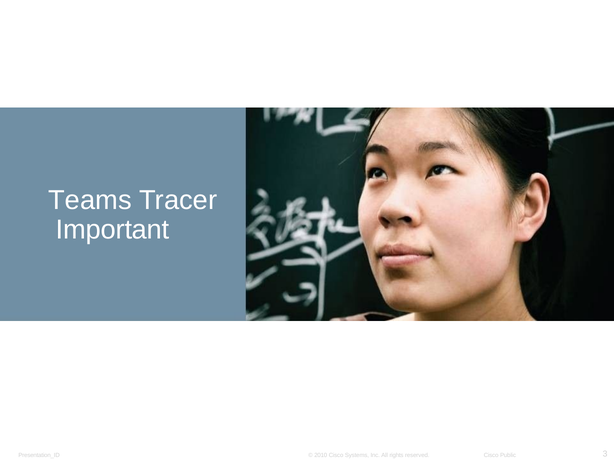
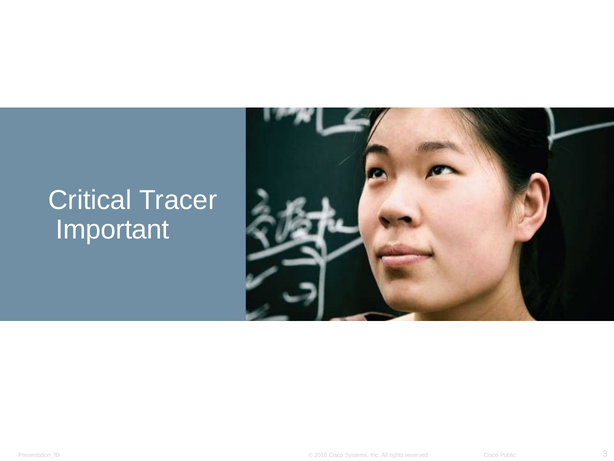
Teams: Teams -> Critical
